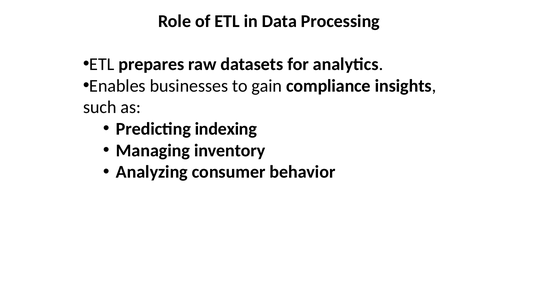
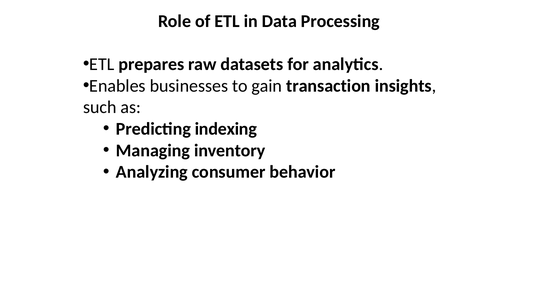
compliance: compliance -> transaction
